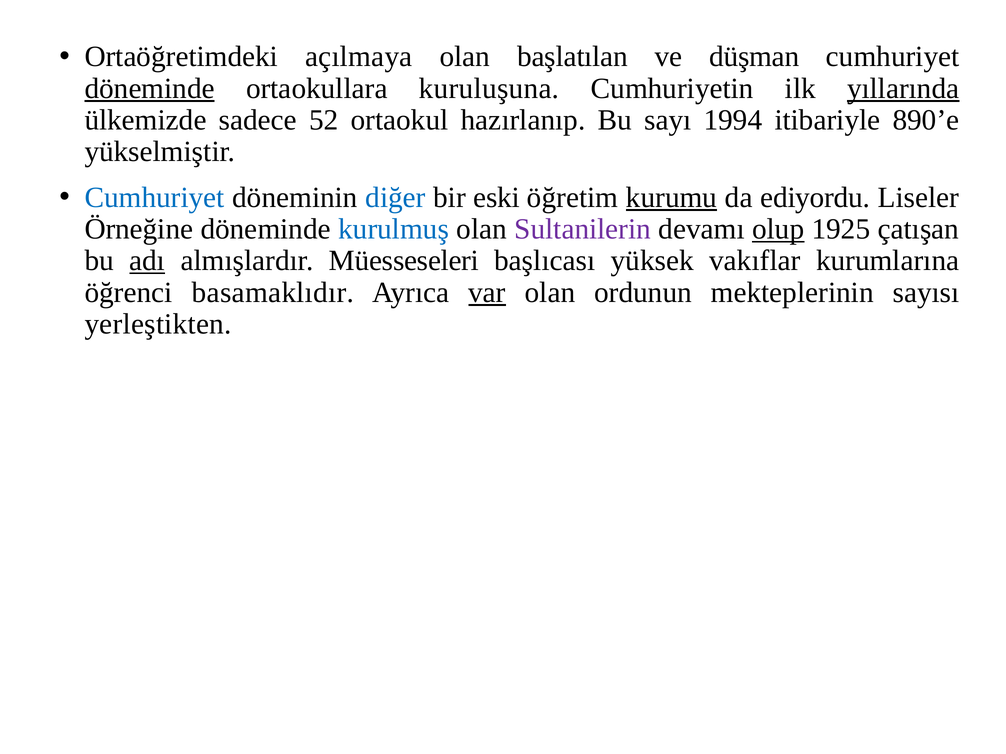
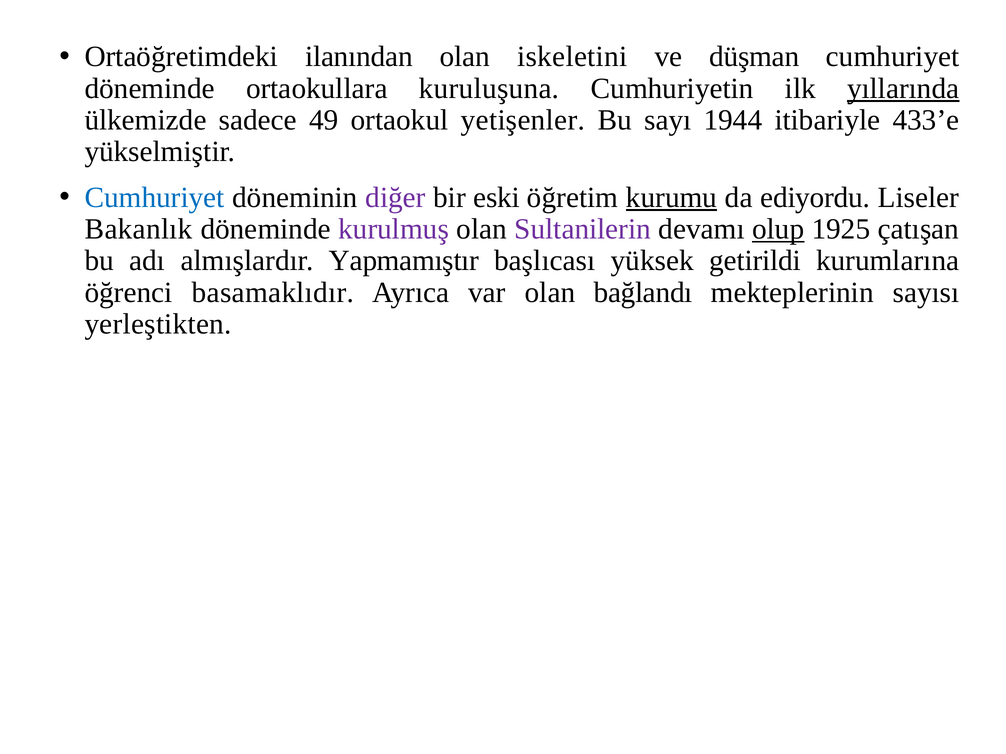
açılmaya: açılmaya -> ilanından
başlatılan: başlatılan -> iskeletini
döneminde at (150, 88) underline: present -> none
52: 52 -> 49
hazırlanıp: hazırlanıp -> yetişenler
1994: 1994 -> 1944
890’e: 890’e -> 433’e
diğer colour: blue -> purple
Örneğine: Örneğine -> Bakanlık
kurulmuş colour: blue -> purple
adı underline: present -> none
Müesseseleri: Müesseseleri -> Yapmamıştır
vakıflar: vakıflar -> getirildi
var underline: present -> none
ordunun: ordunun -> bağlandı
